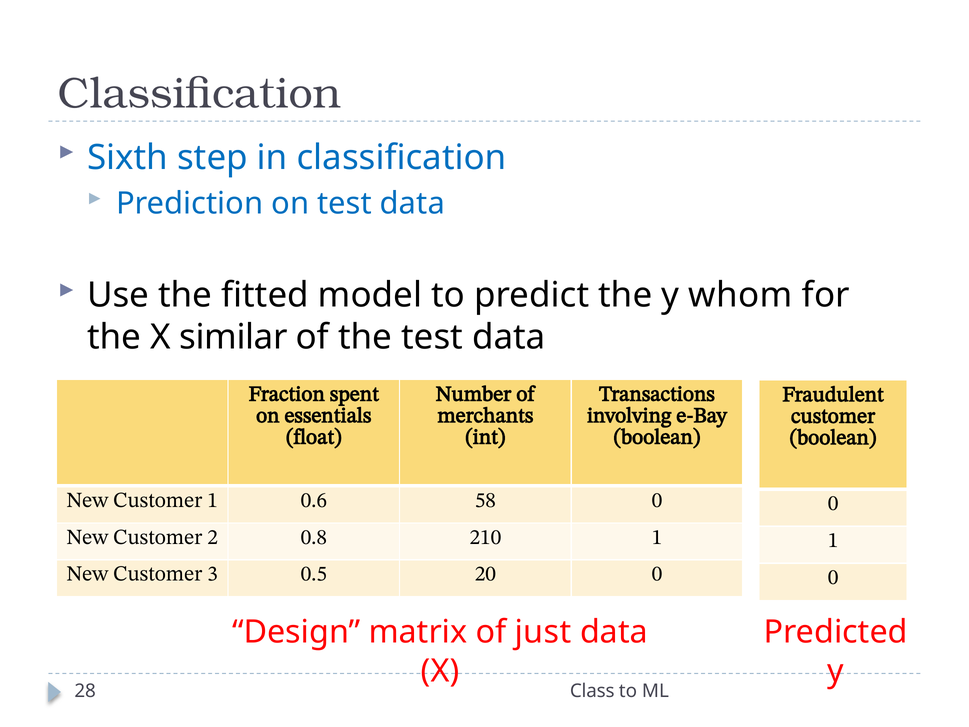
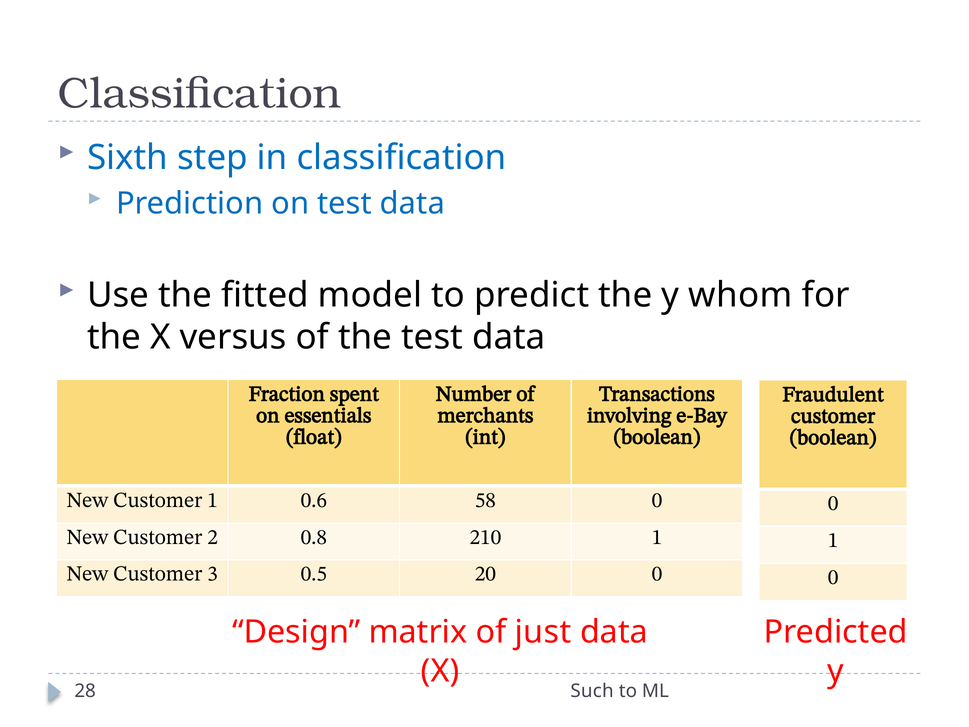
similar: similar -> versus
Class: Class -> Such
